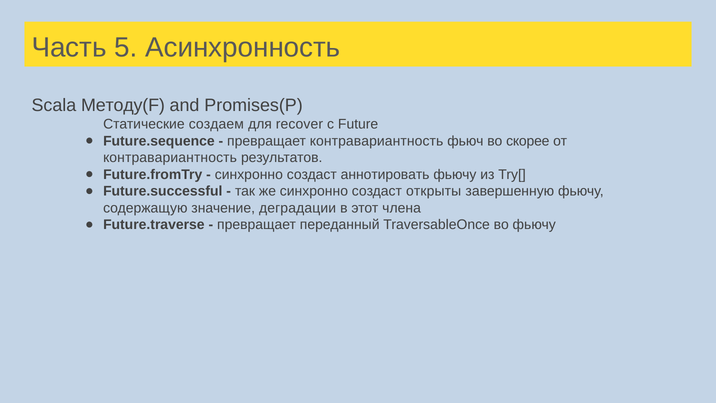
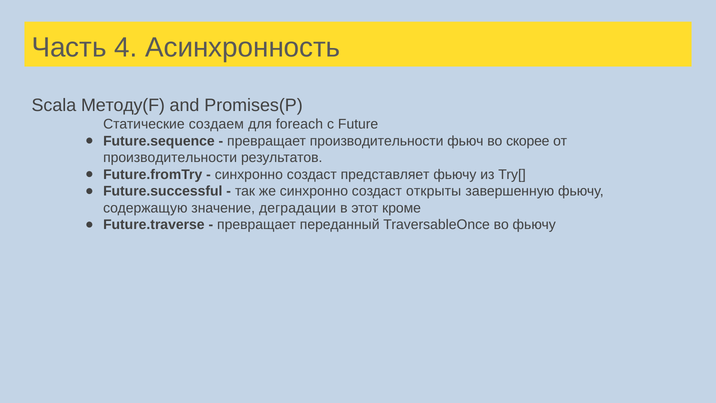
5: 5 -> 4
recover: recover -> foreach
превращает контравариантность: контравариантность -> производительности
контравариантность at (170, 158): контравариантность -> производительности
аннотировать: аннотировать -> представляет
члена: члена -> кроме
